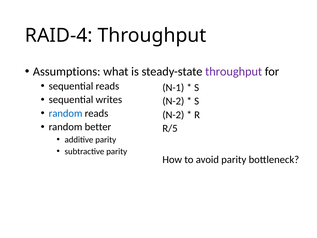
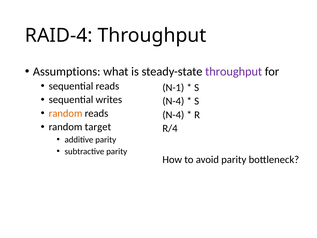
N-2 at (173, 101): N-2 -> N-4
random at (66, 113) colour: blue -> orange
N-2 at (173, 115): N-2 -> N-4
better: better -> target
R/5: R/5 -> R/4
